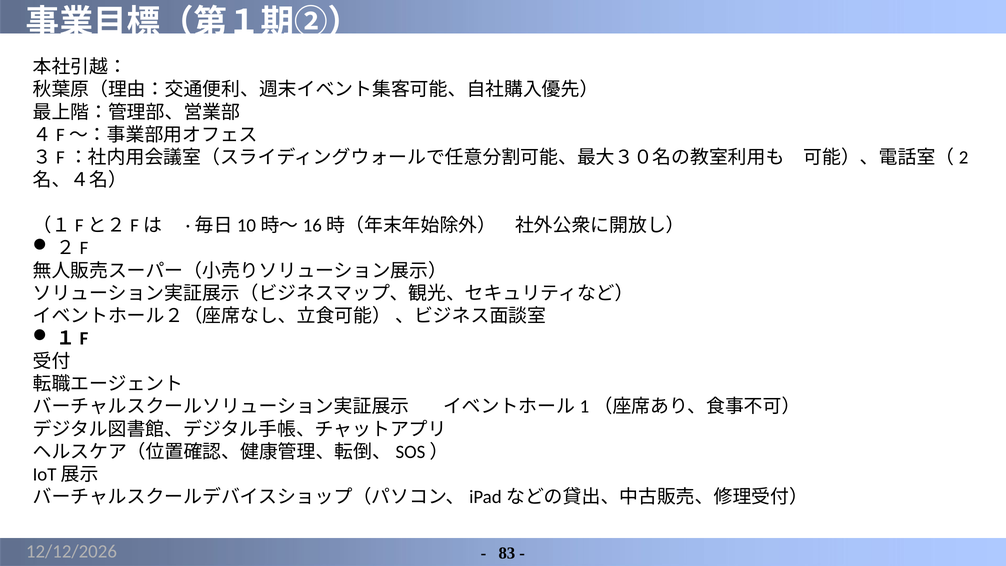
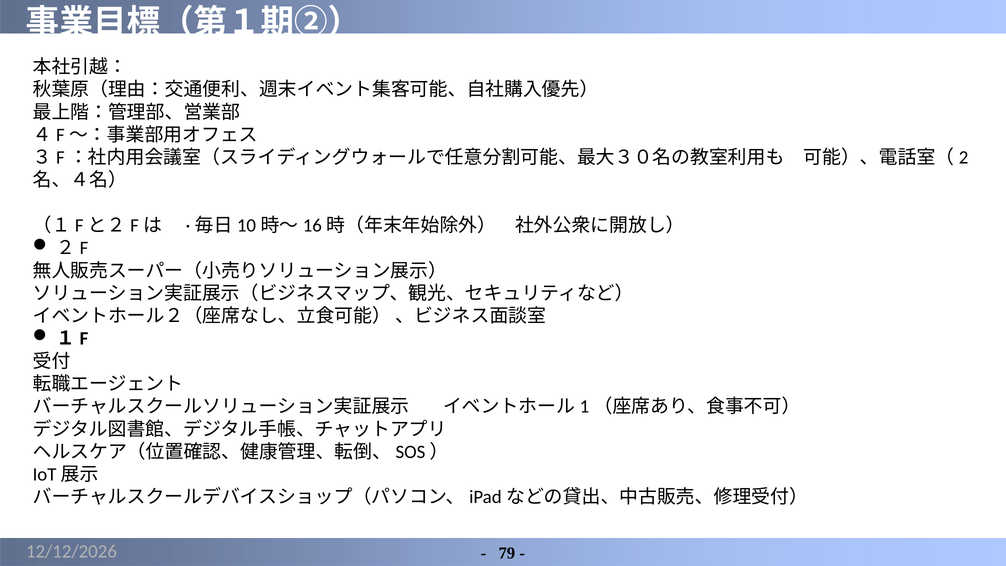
83: 83 -> 79
